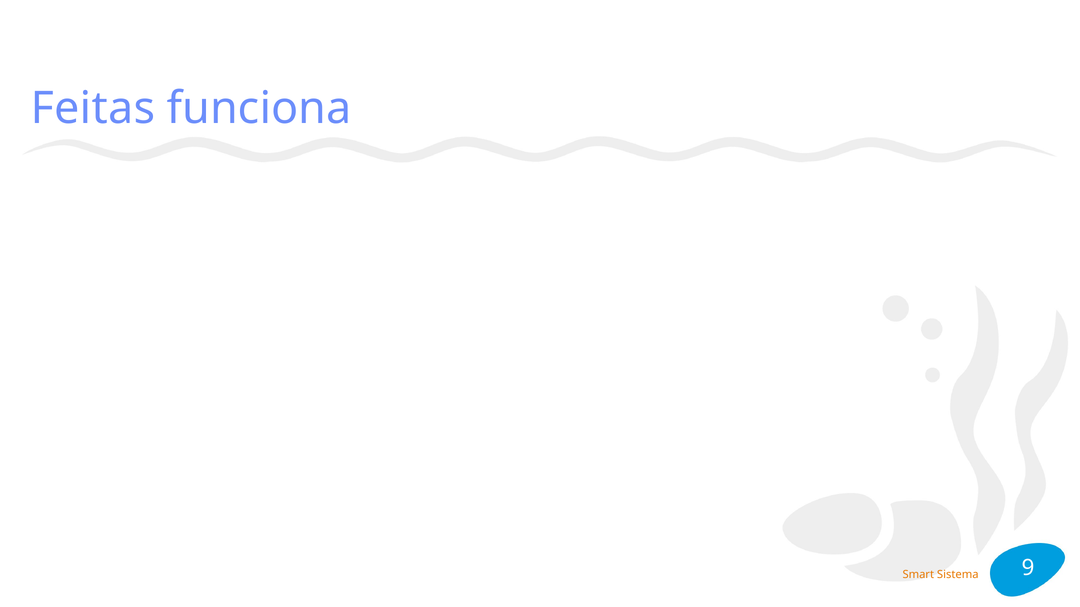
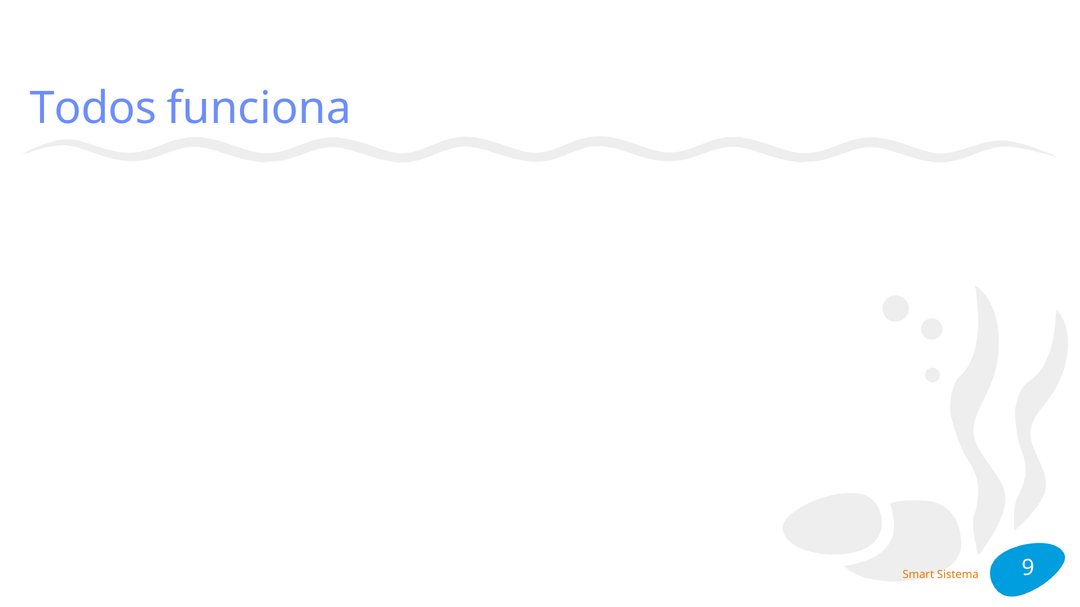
Feitas: Feitas -> Todos
